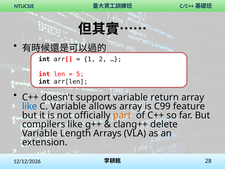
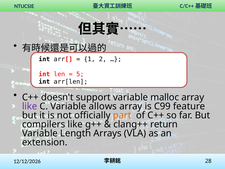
return: return -> malloc
like at (30, 106) colour: blue -> purple
delete: delete -> return
